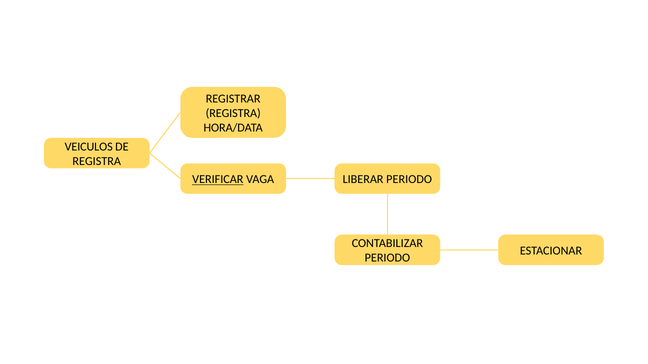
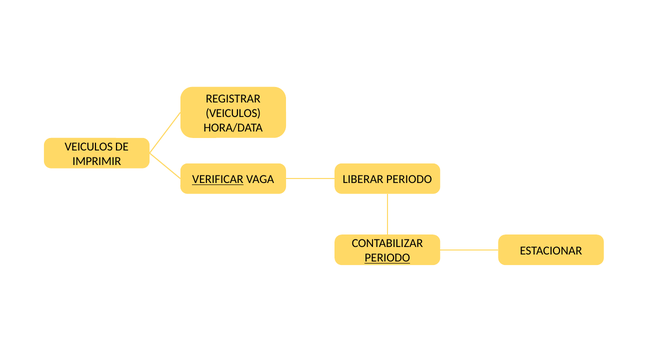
REGISTRA at (233, 113): REGISTRA -> VEICULOS
REGISTRA at (97, 161): REGISTRA -> IMPRIMIR
PERIODO at (387, 258) underline: none -> present
